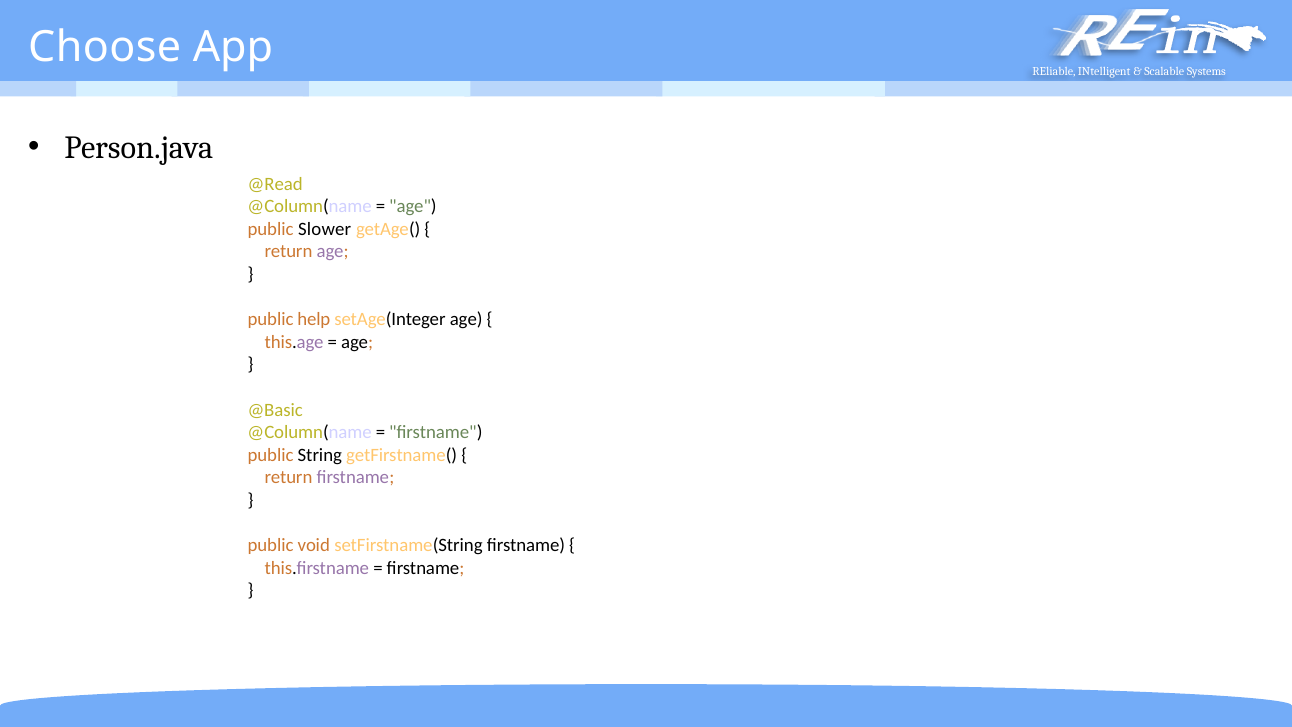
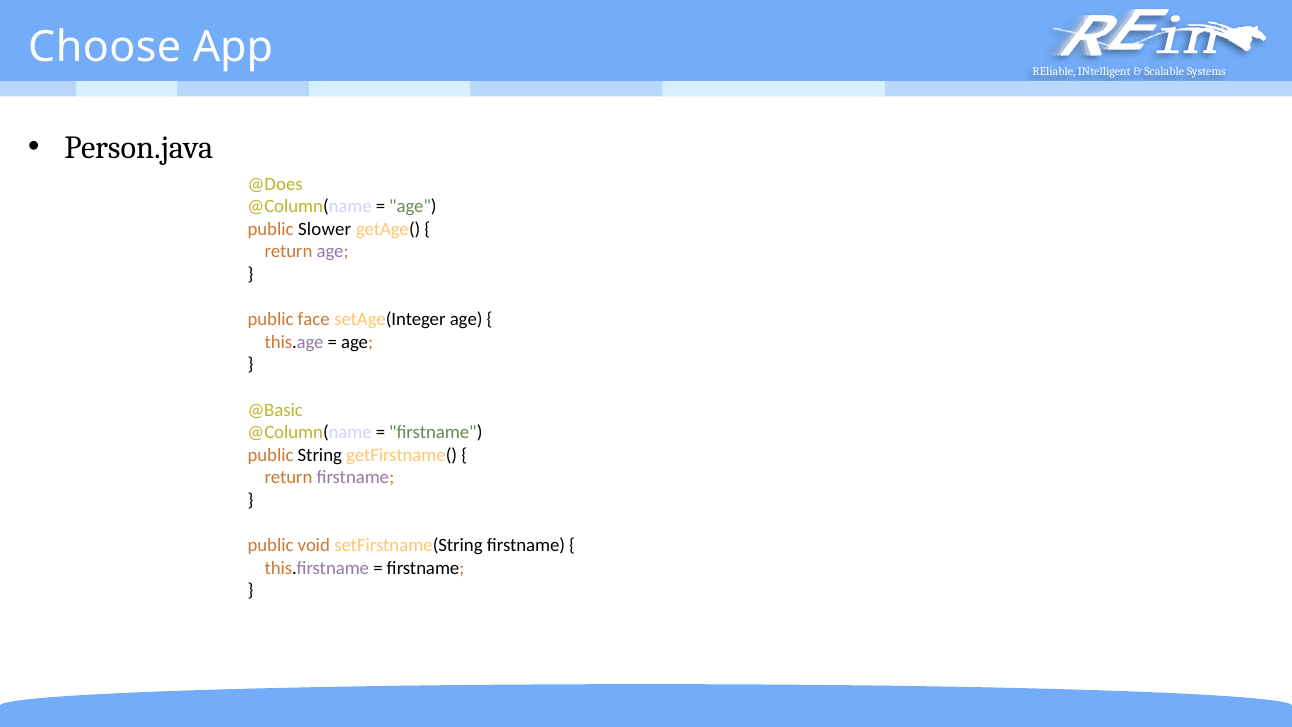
@Read: @Read -> @Does
help: help -> face
